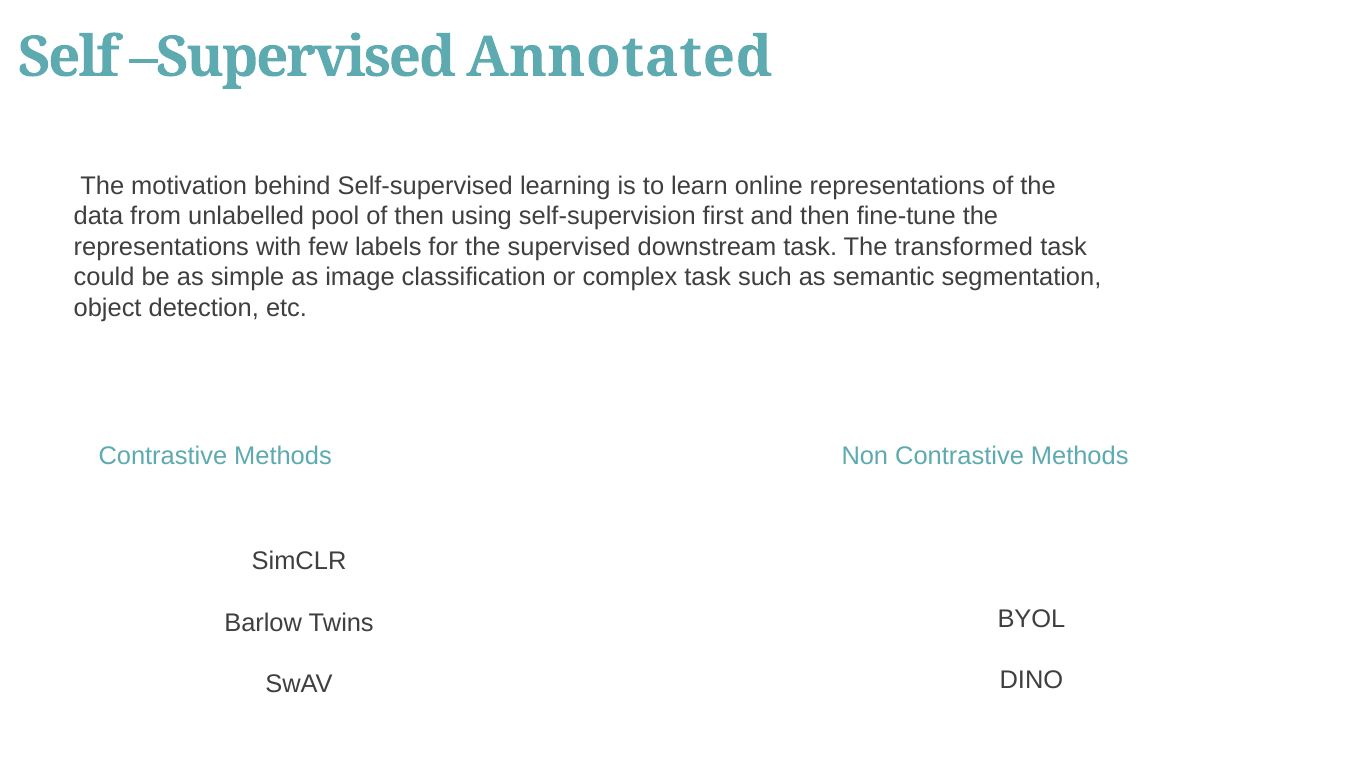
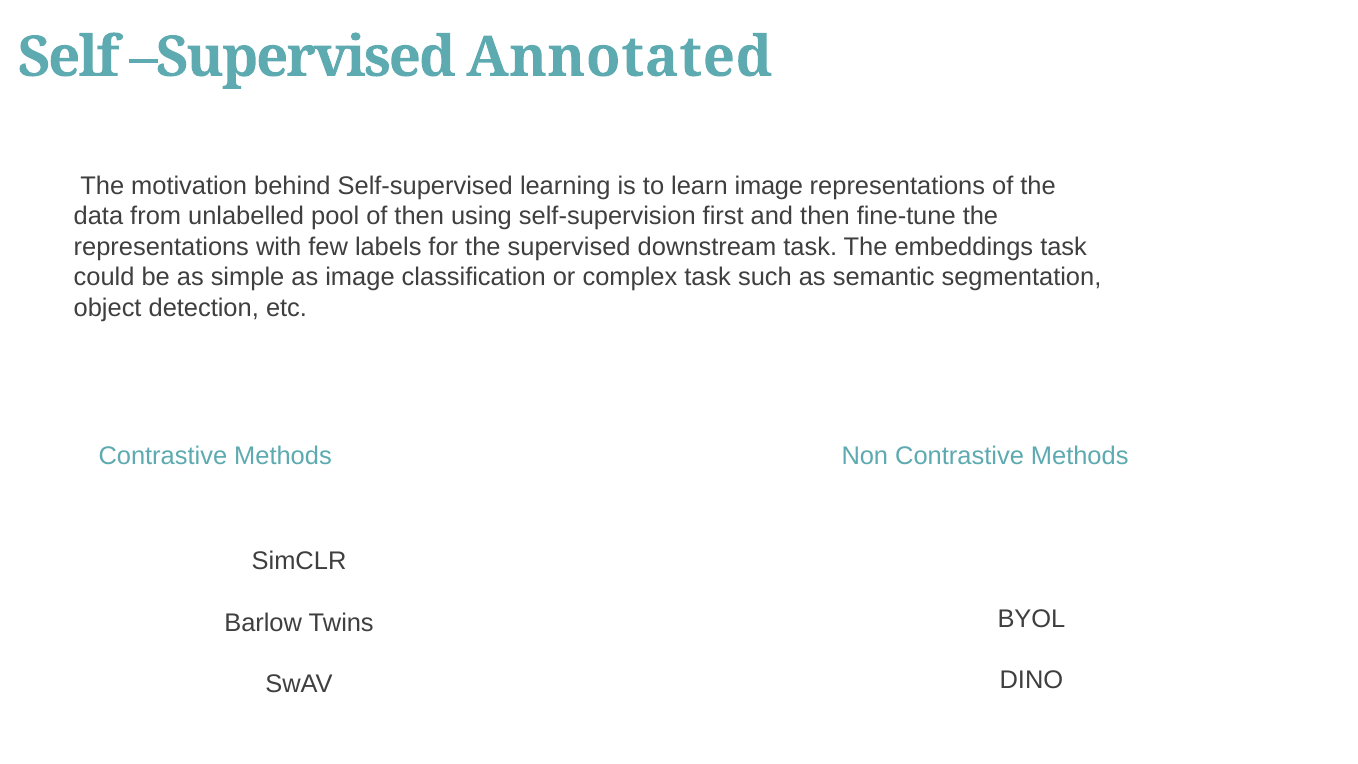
learn online: online -> image
transformed: transformed -> embeddings
